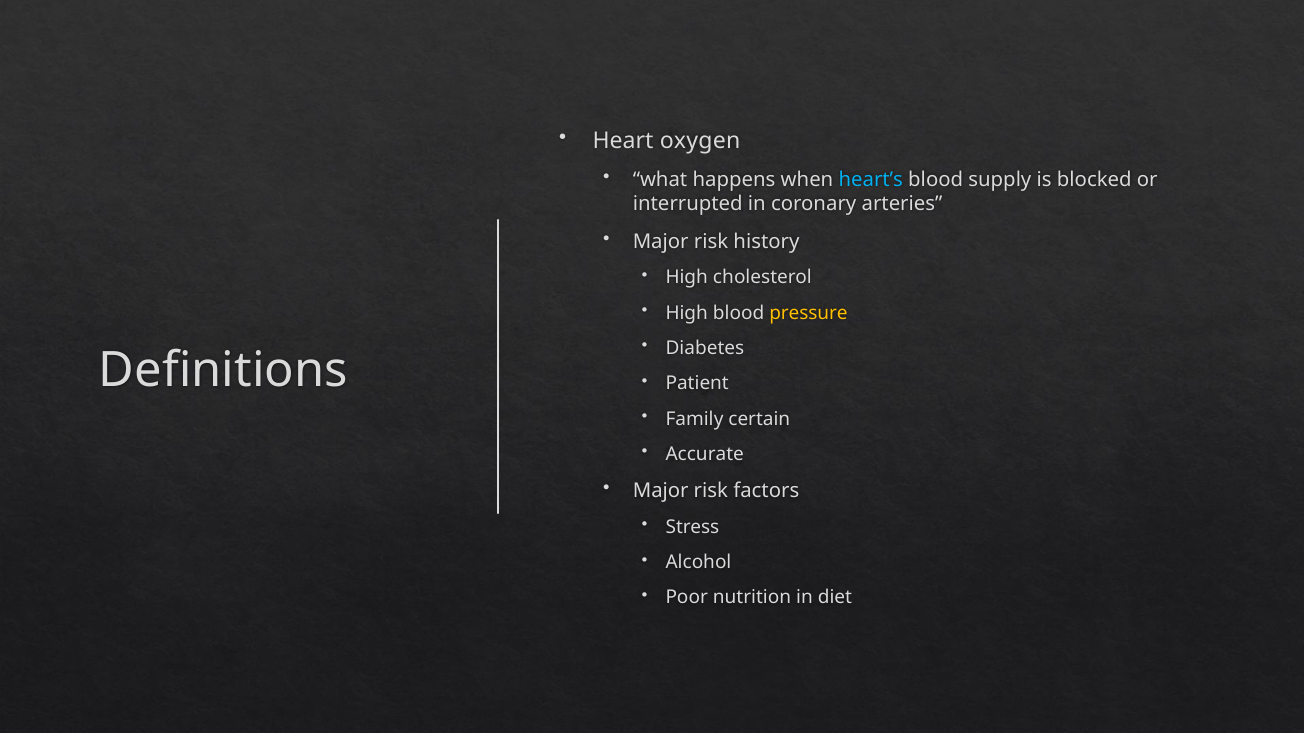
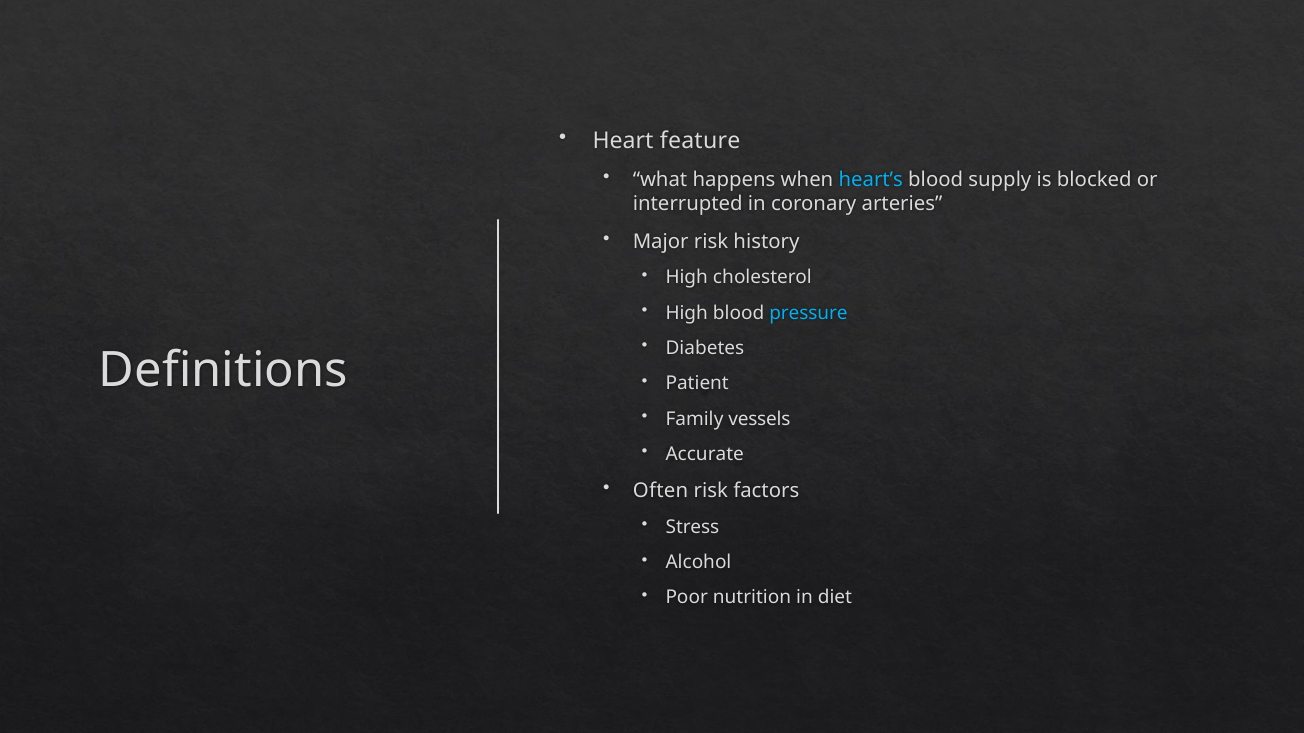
oxygen: oxygen -> feature
pressure colour: yellow -> light blue
certain: certain -> vessels
Major at (661, 491): Major -> Often
